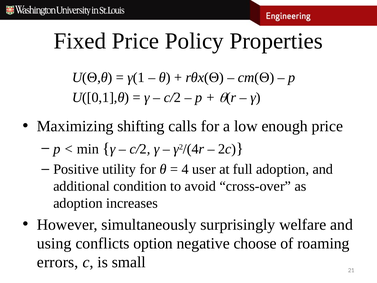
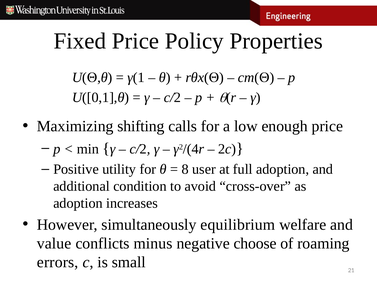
4: 4 -> 8
surprisingly: surprisingly -> equilibrium
using: using -> value
option: option -> minus
